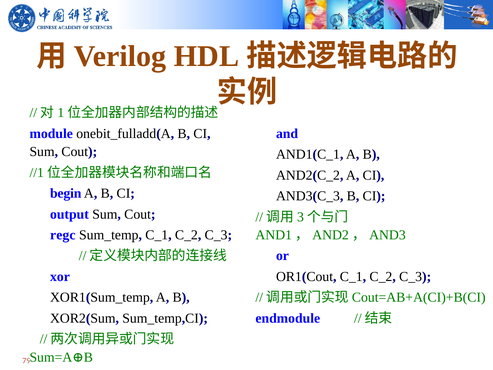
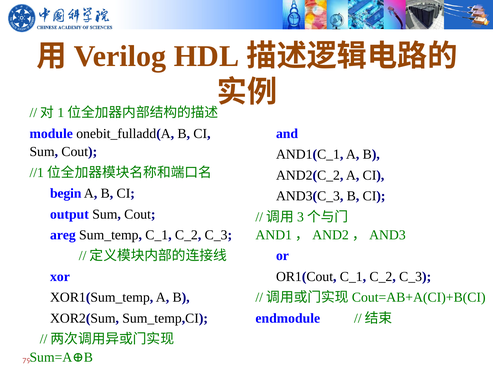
regc: regc -> areg
